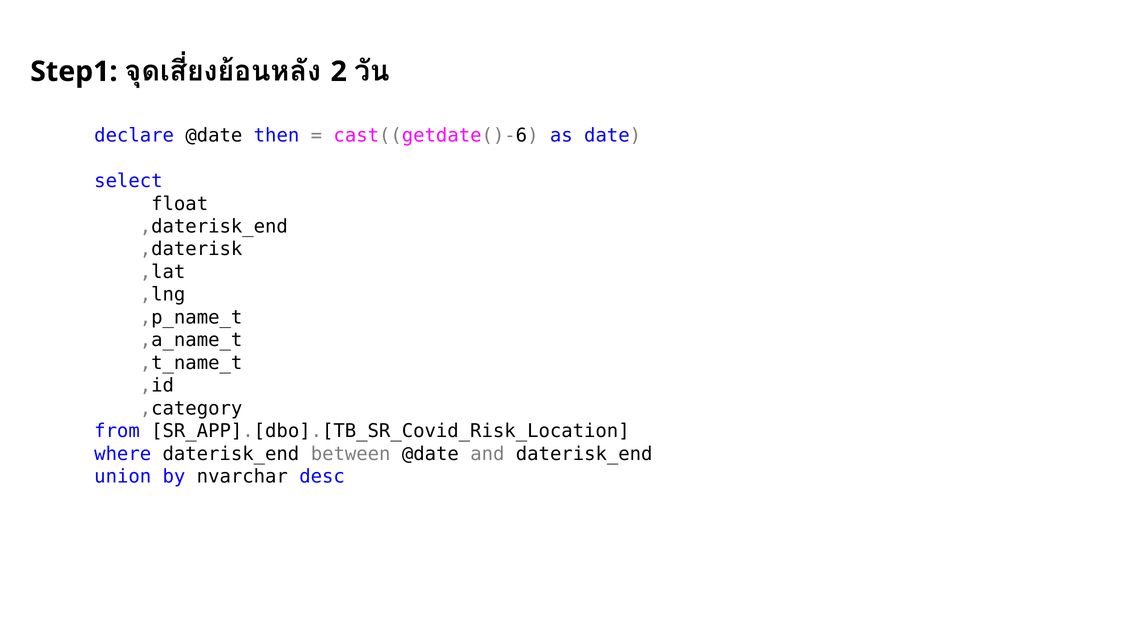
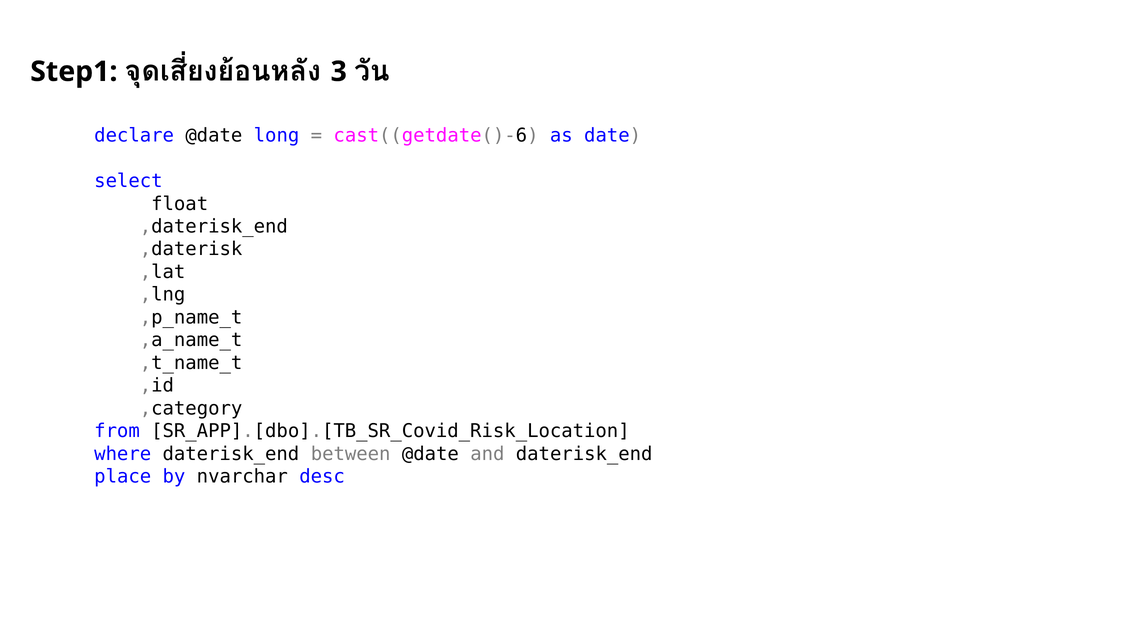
2: 2 -> 3
then: then -> long
union: union -> place
